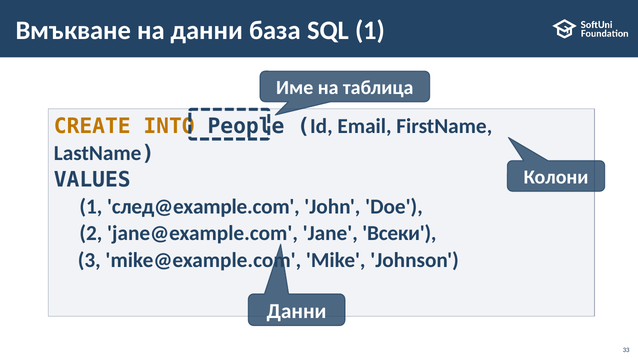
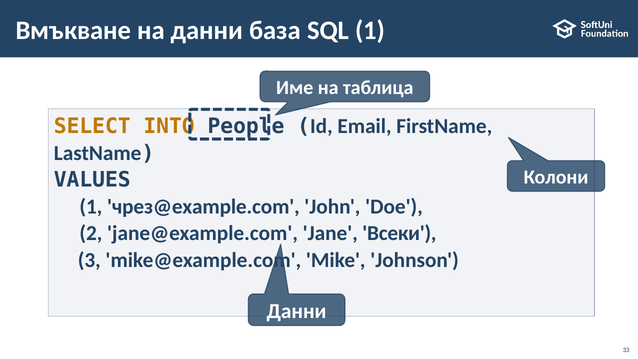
CREATE: CREATE -> SELECT
след@example.com: след@example.com -> чрез@example.com
